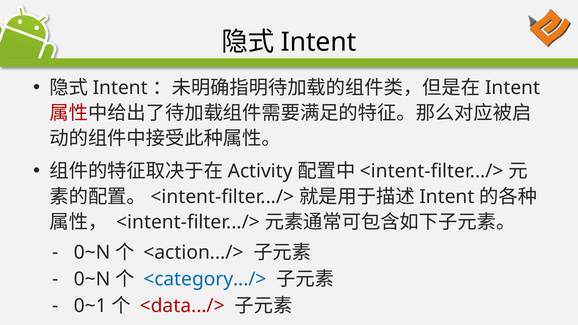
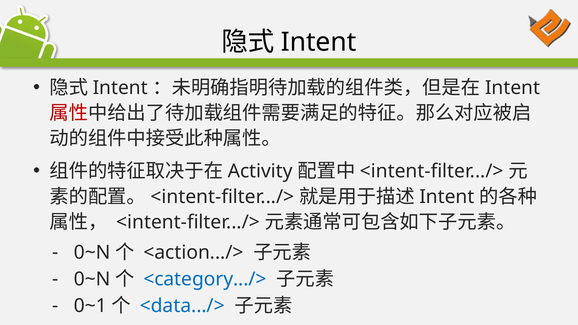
<data.../> colour: red -> blue
